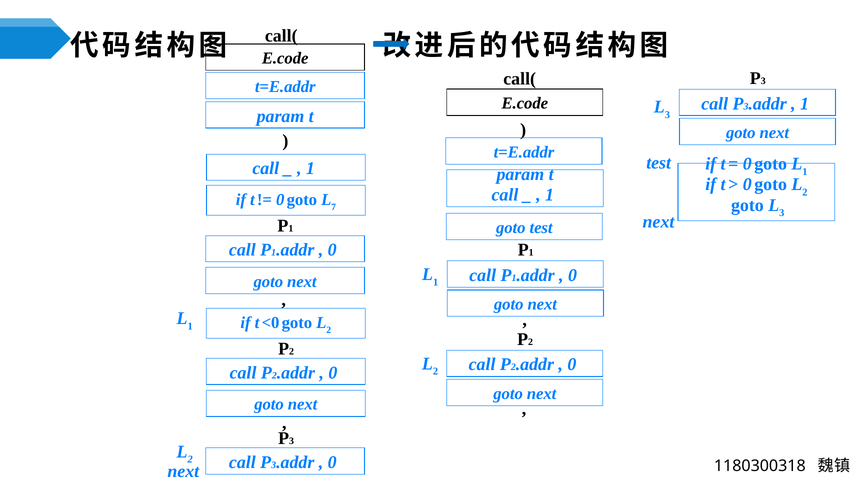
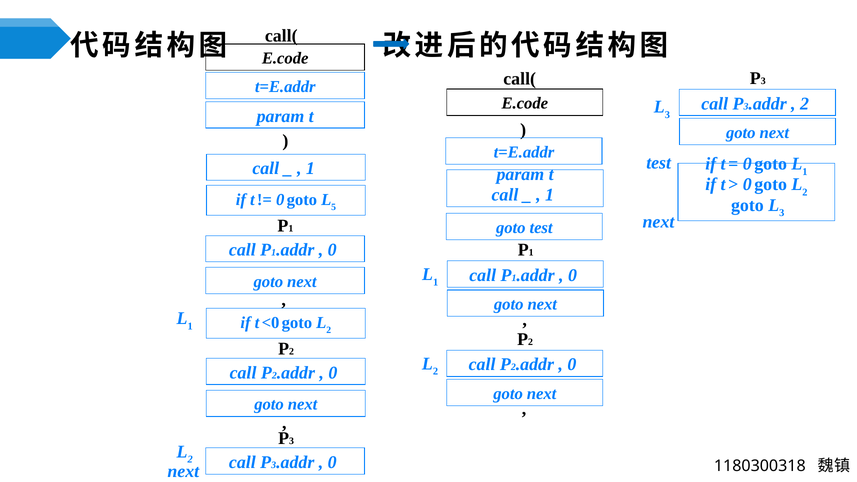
1 at (805, 104): 1 -> 2
7: 7 -> 5
